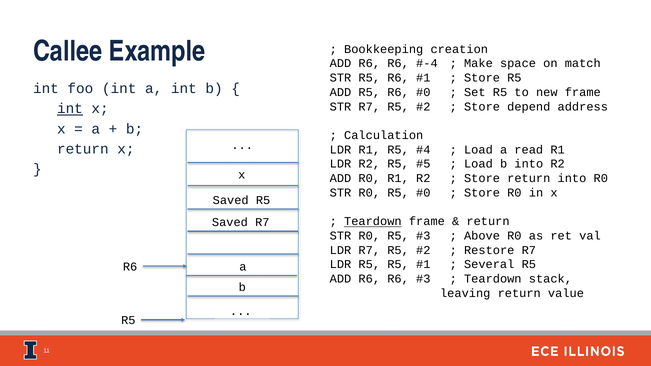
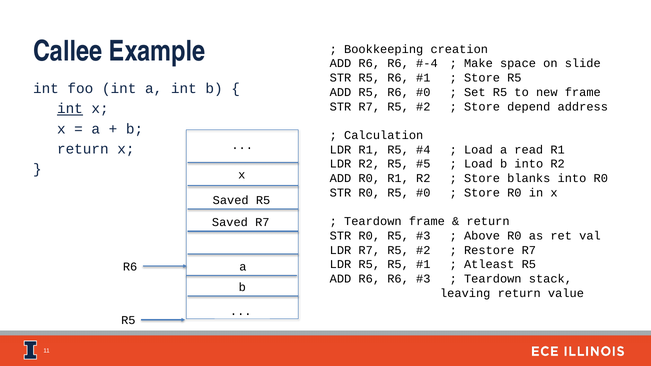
match: match -> slide
Store return: return -> blanks
Teardown at (373, 222) underline: present -> none
Several: Several -> Atleast
